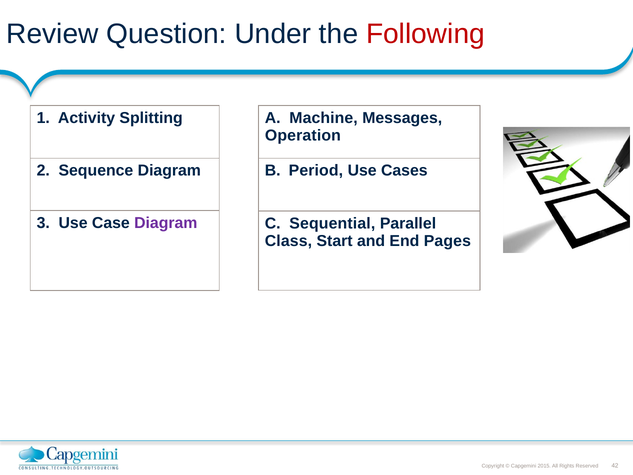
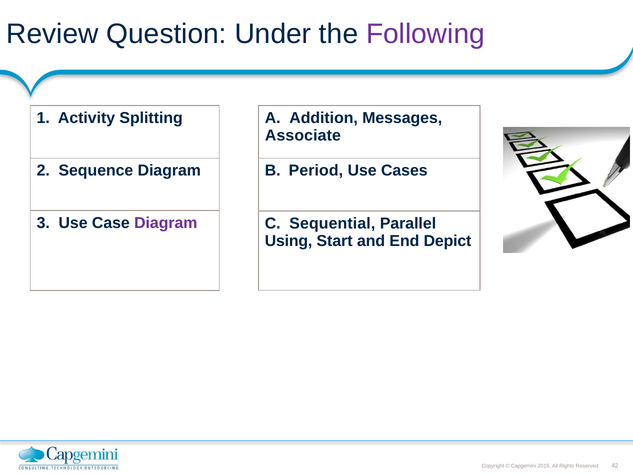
Following colour: red -> purple
Machine: Machine -> Addition
Operation: Operation -> Associate
Class: Class -> Using
Pages: Pages -> Depict
